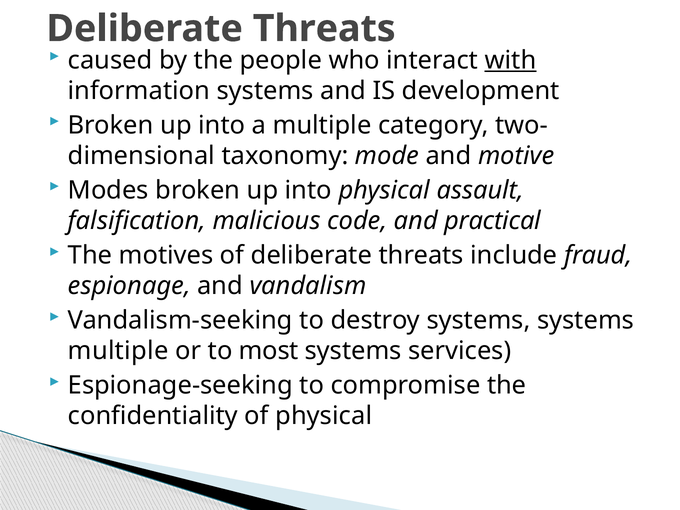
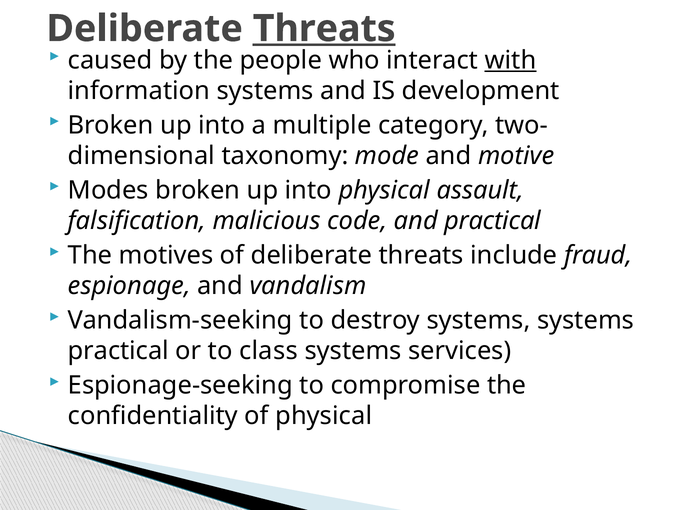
Threats at (324, 29) underline: none -> present
multiple at (118, 351): multiple -> practical
most: most -> class
